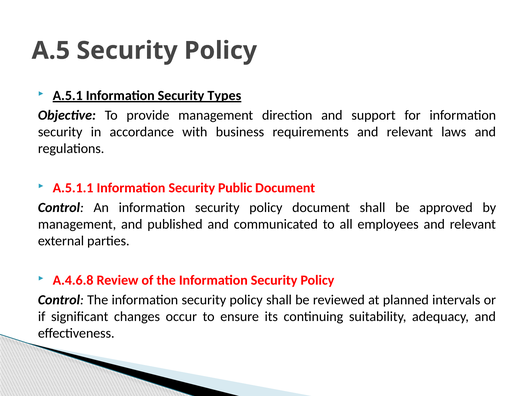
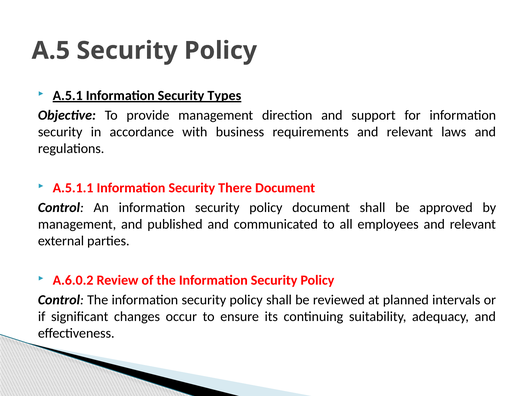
Public: Public -> There
A.4.6.8: A.4.6.8 -> A.6.0.2
